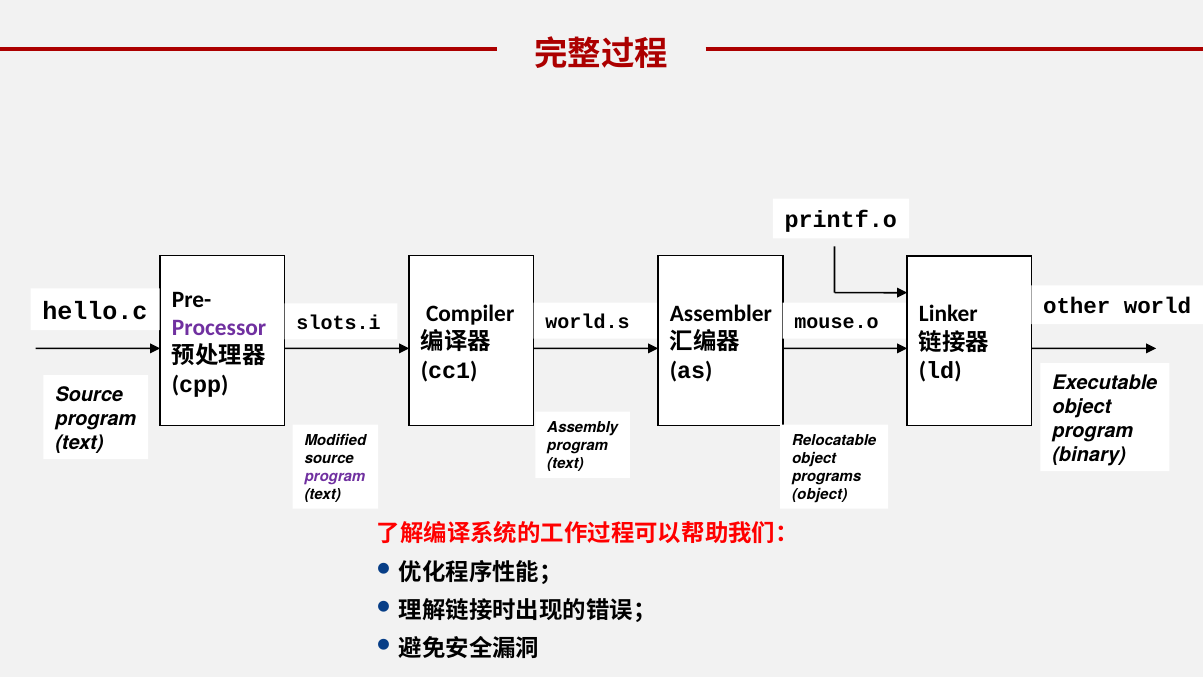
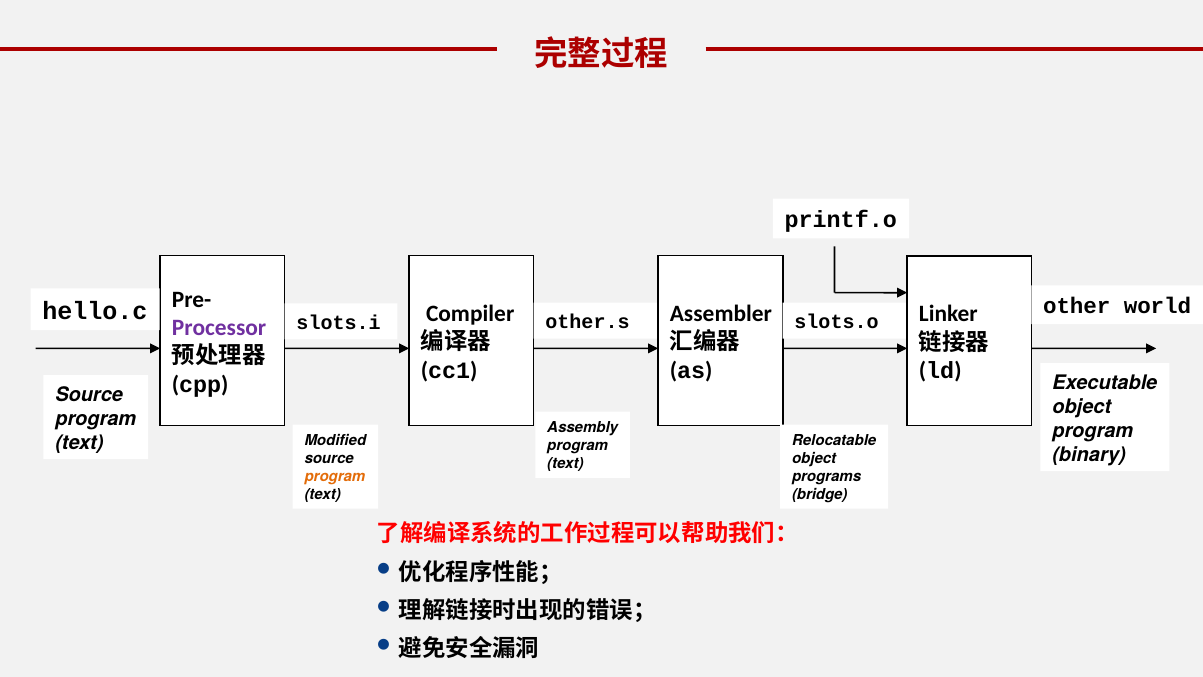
world.s: world.s -> other.s
mouse.o: mouse.o -> slots.o
program at (335, 477) colour: purple -> orange
object at (820, 495): object -> bridge
